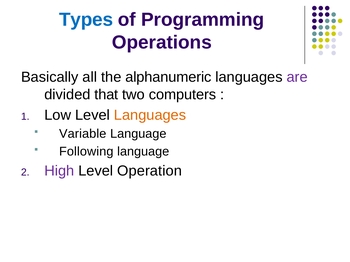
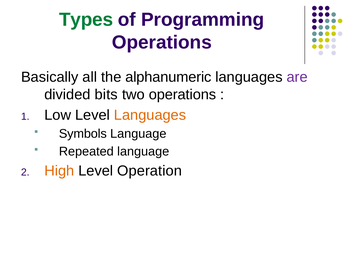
Types colour: blue -> green
that: that -> bits
two computers: computers -> operations
Variable: Variable -> Symbols
Following: Following -> Repeated
High colour: purple -> orange
